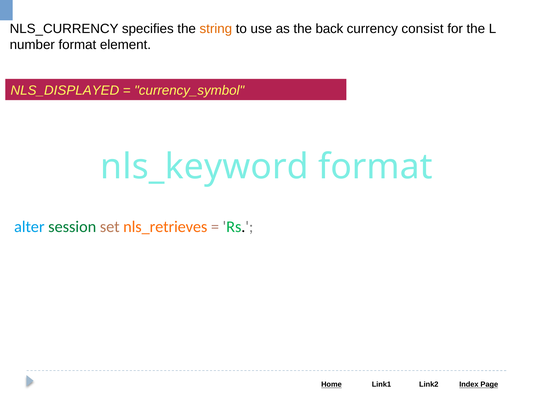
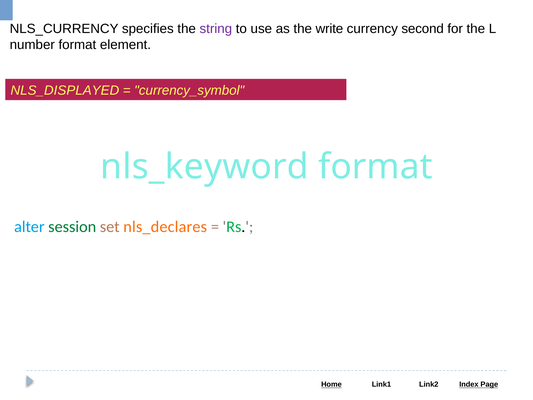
string colour: orange -> purple
back: back -> write
consist: consist -> second
nls_retrieves: nls_retrieves -> nls_declares
